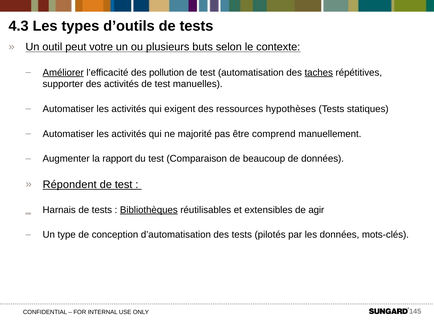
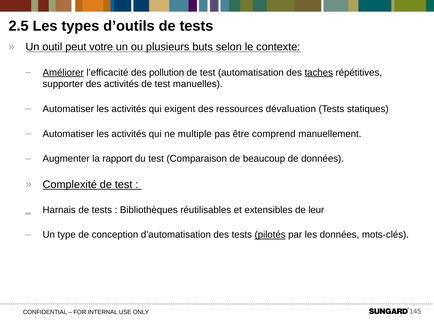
4.3: 4.3 -> 2.5
hypothèses: hypothèses -> dévaluation
majorité: majorité -> multiple
Répondent: Répondent -> Complexité
Bibliothèques underline: present -> none
agir: agir -> leur
pilotés underline: none -> present
